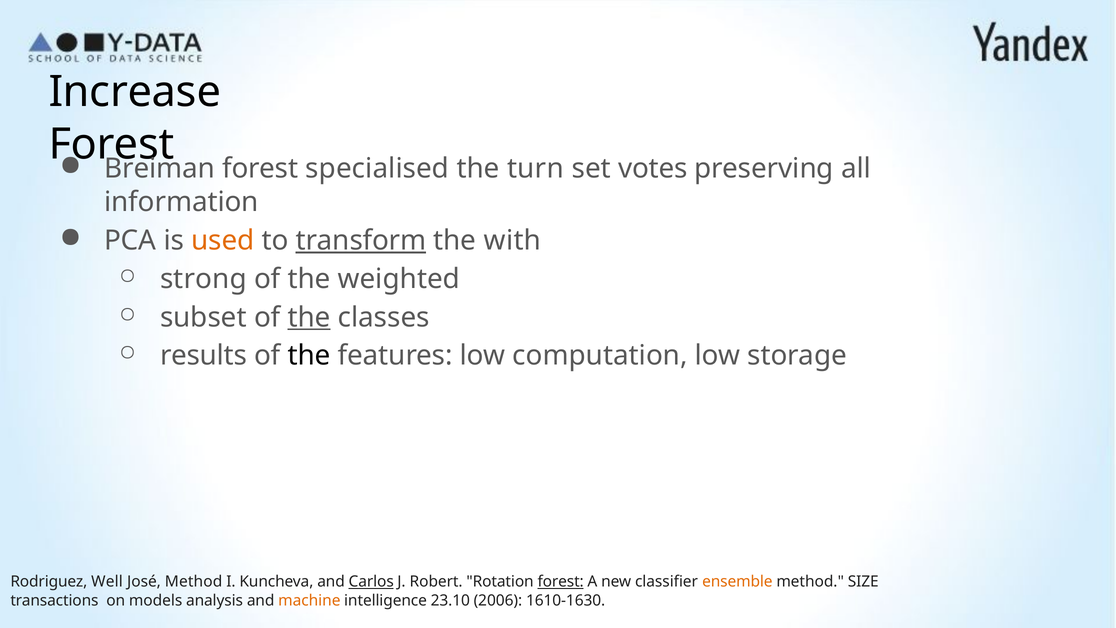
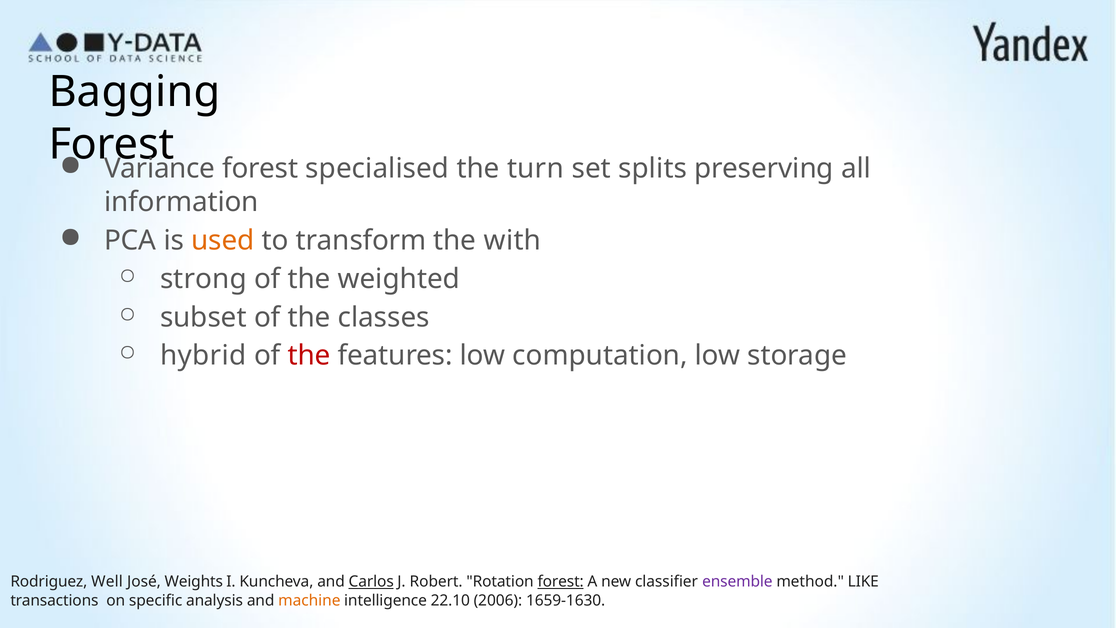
Increase: Increase -> Bagging
Breiman: Breiman -> Variance
votes: votes -> splits
transform underline: present -> none
the at (309, 317) underline: present -> none
results: results -> hybrid
the at (309, 356) colour: black -> red
José Method: Method -> Weights
ensemble colour: orange -> purple
SIZE: SIZE -> LIKE
models: models -> specific
23.10: 23.10 -> 22.10
1610-1630: 1610-1630 -> 1659-1630
